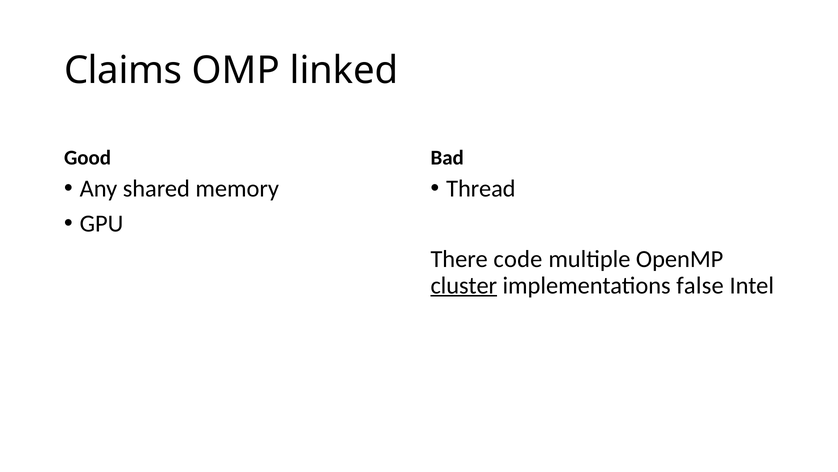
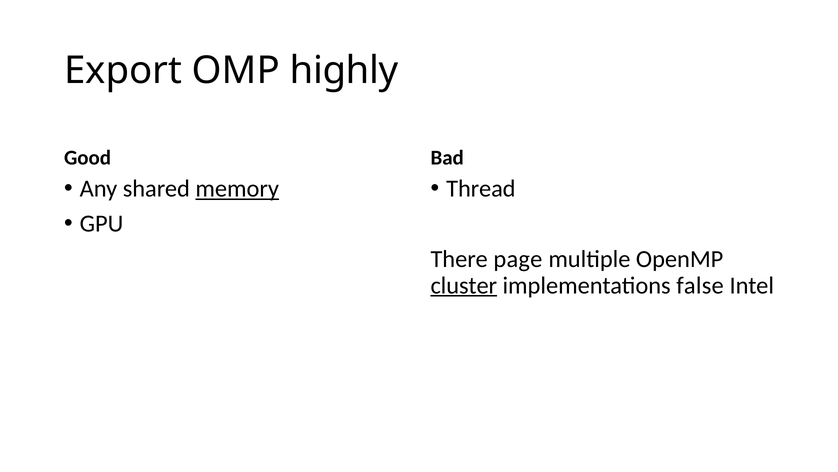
Claims: Claims -> Export
linked: linked -> highly
memory underline: none -> present
code: code -> page
